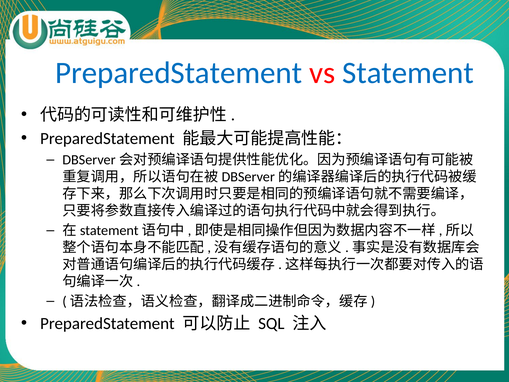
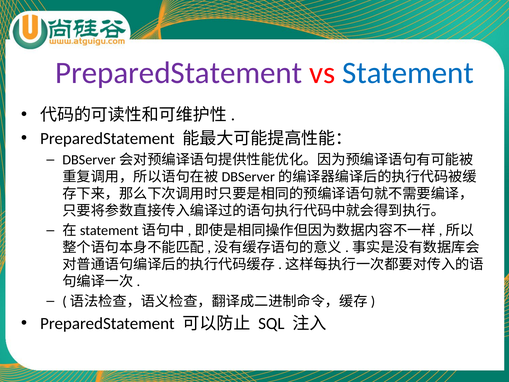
PreparedStatement at (179, 73) colour: blue -> purple
